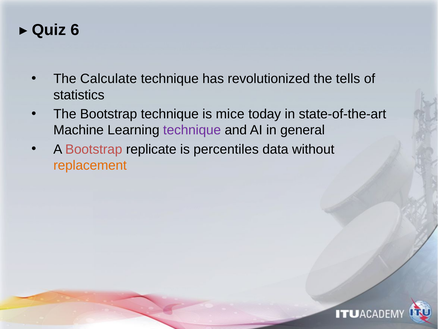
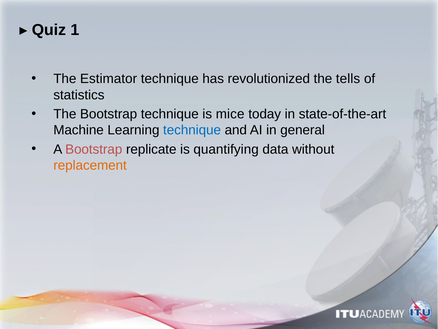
6: 6 -> 1
Calculate: Calculate -> Estimator
technique at (192, 130) colour: purple -> blue
percentiles: percentiles -> quantifying
